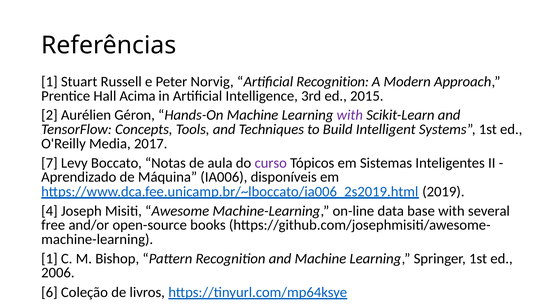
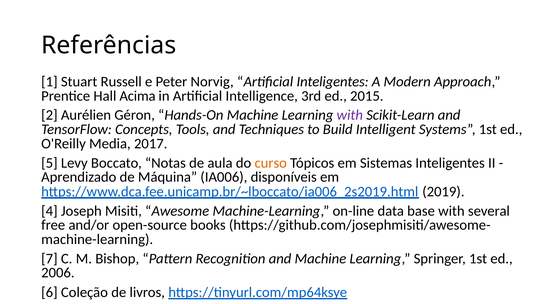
Artificial Recognition: Recognition -> Inteligentes
7: 7 -> 5
curso colour: purple -> orange
1 at (49, 259): 1 -> 7
